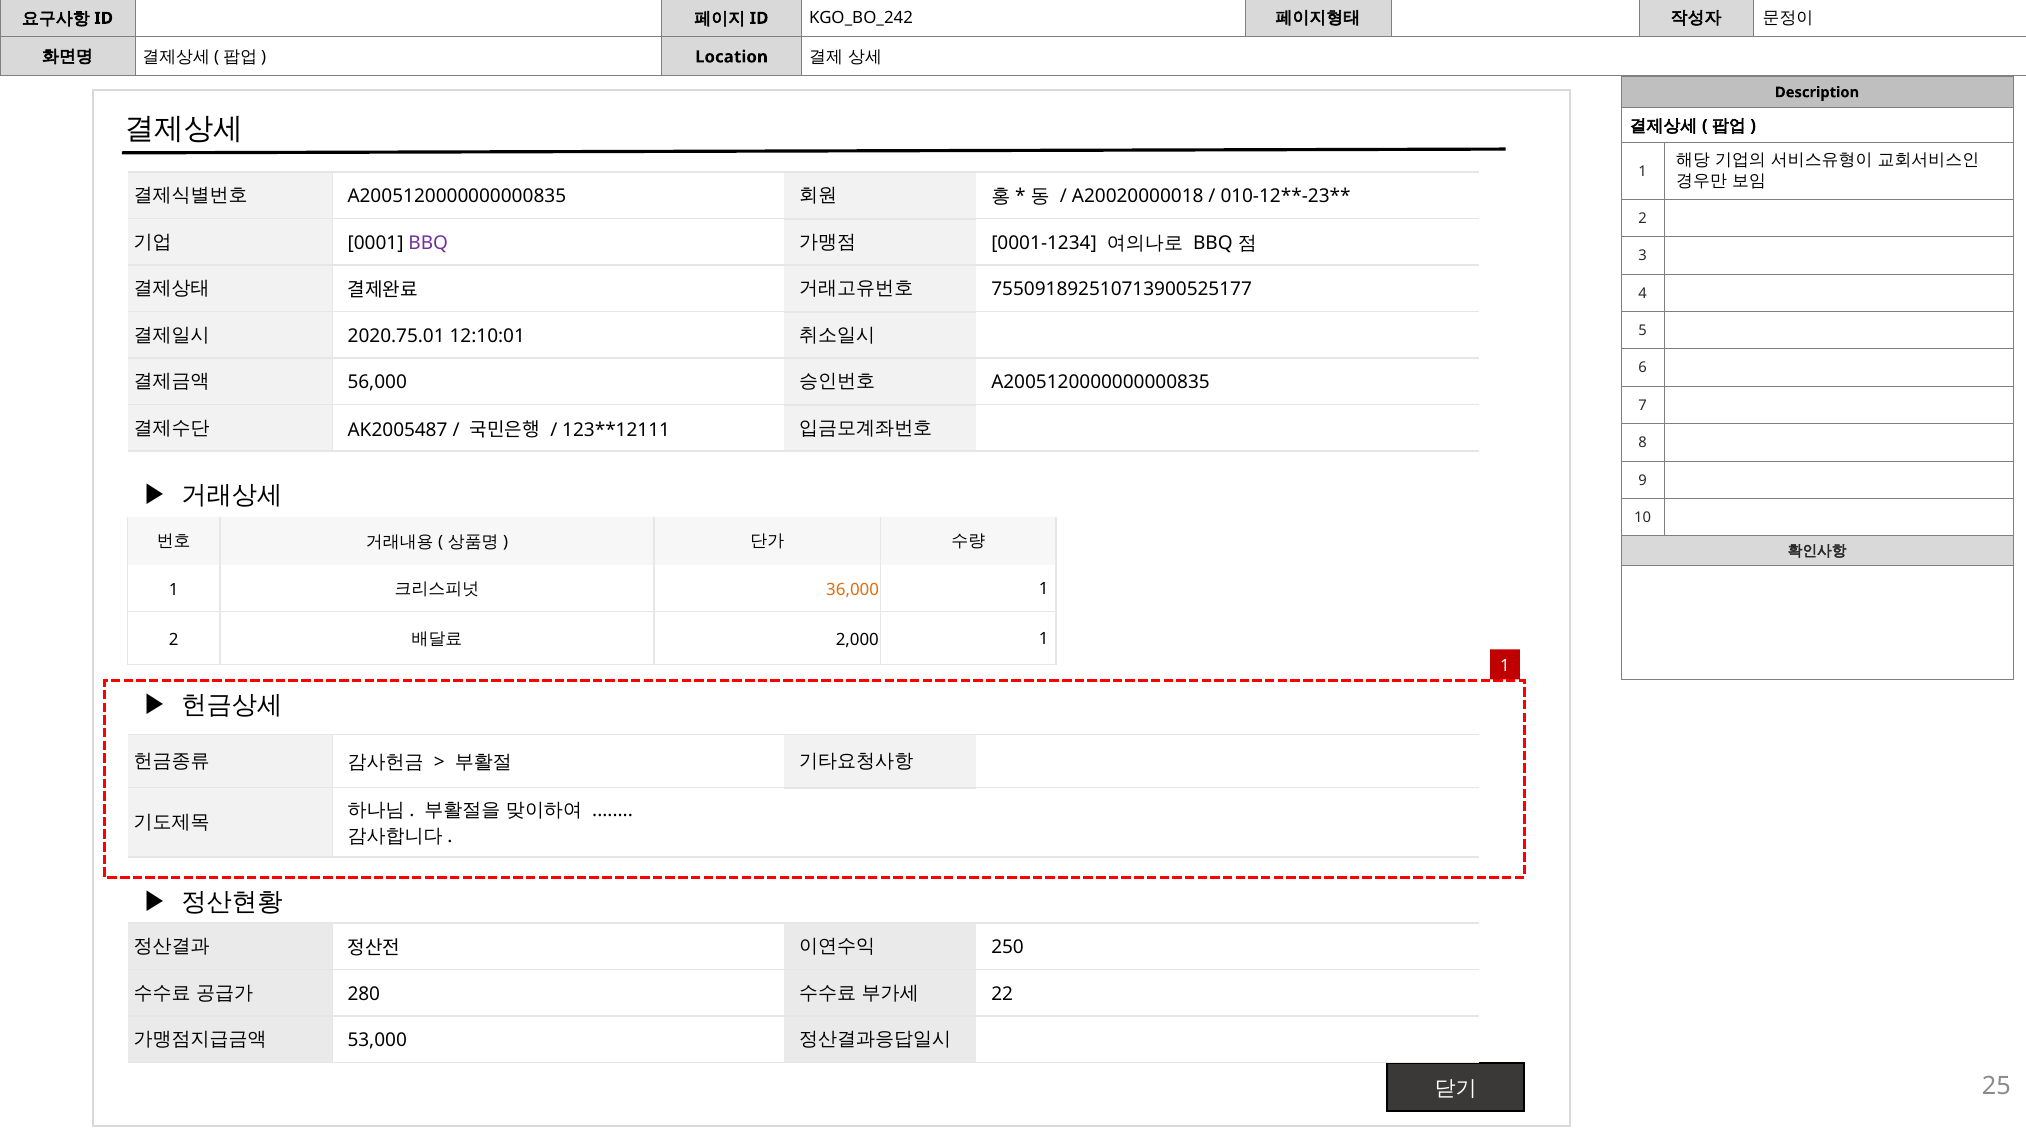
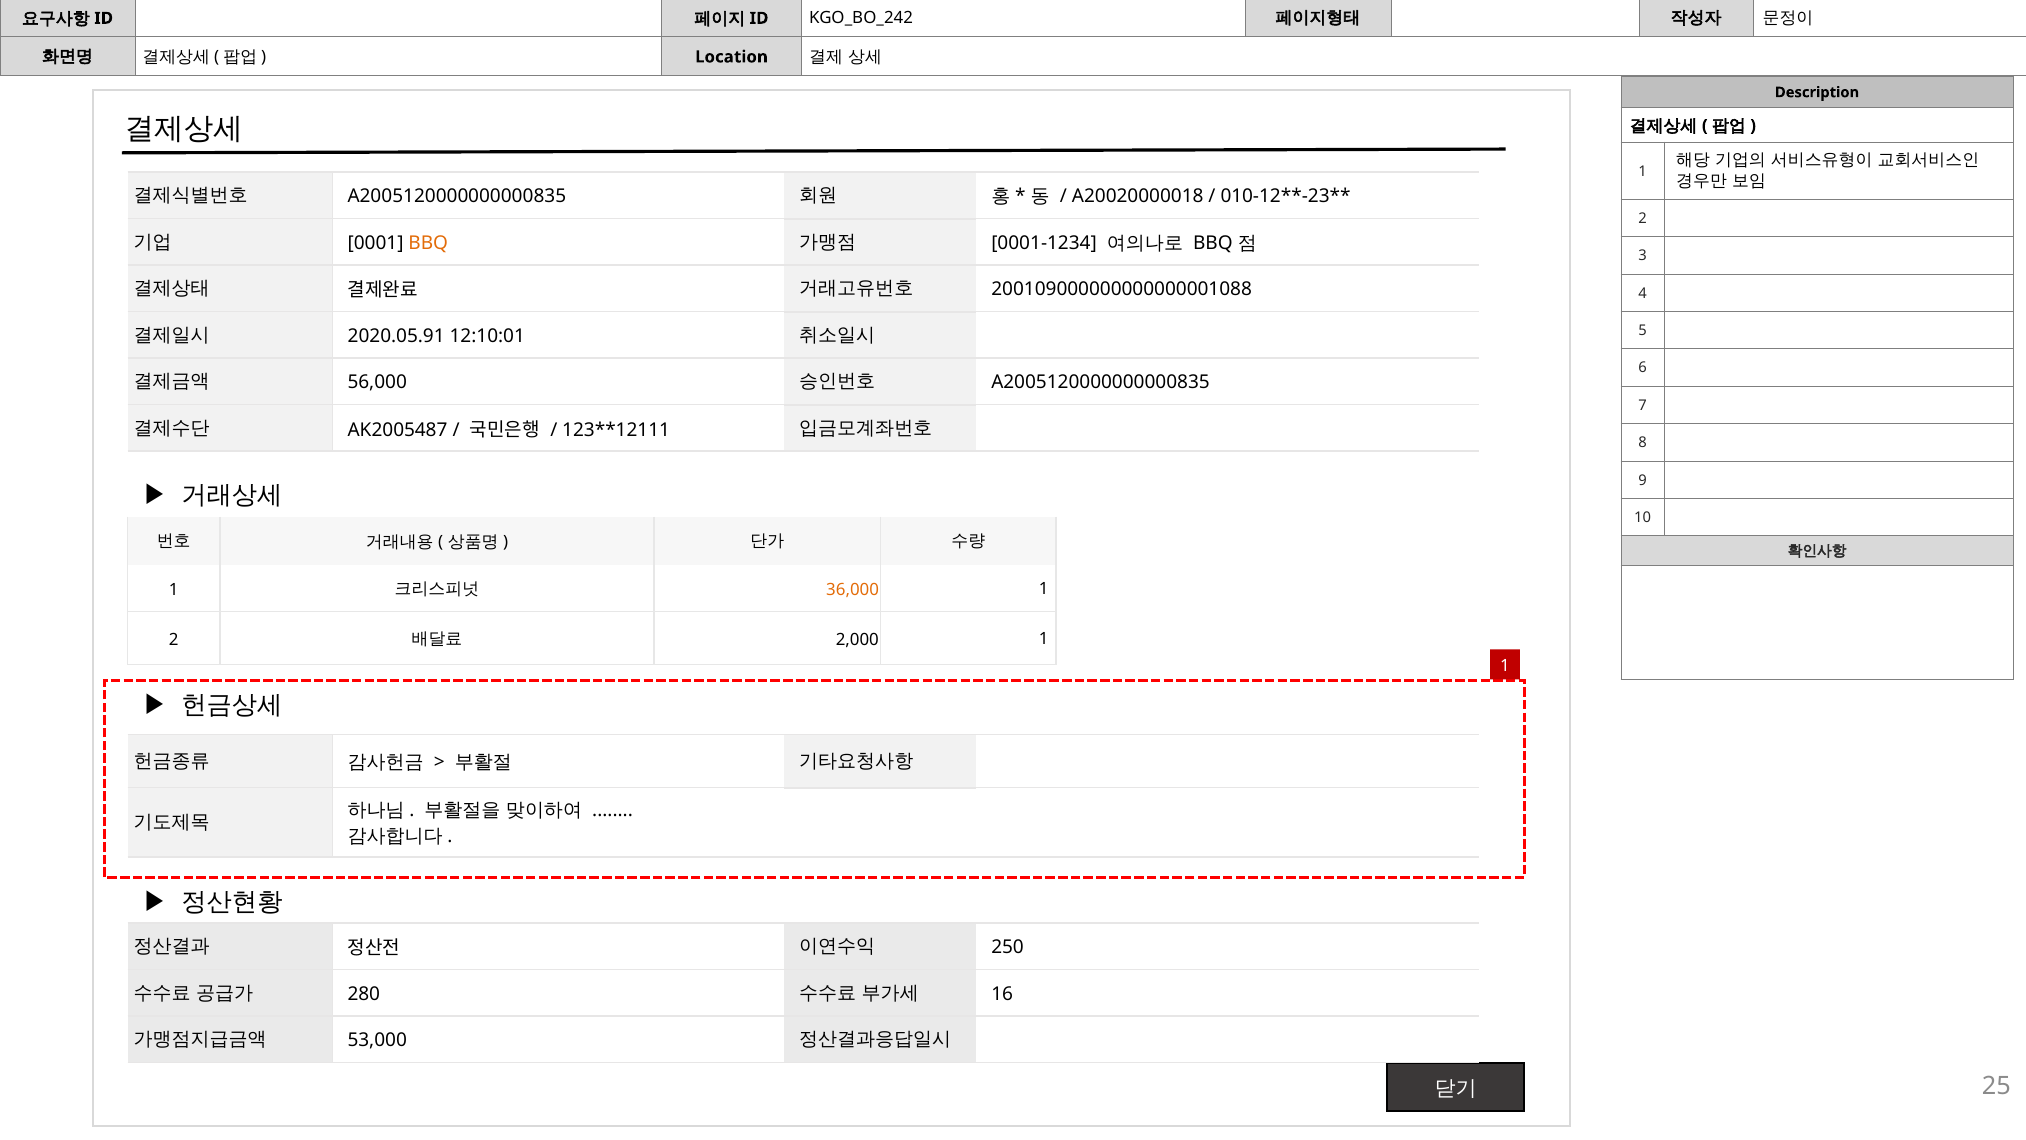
BBQ at (428, 243) colour: purple -> orange
755091892510713900525177: 755091892510713900525177 -> 200109000000000000001088
2020.75.01: 2020.75.01 -> 2020.05.91
22: 22 -> 16
